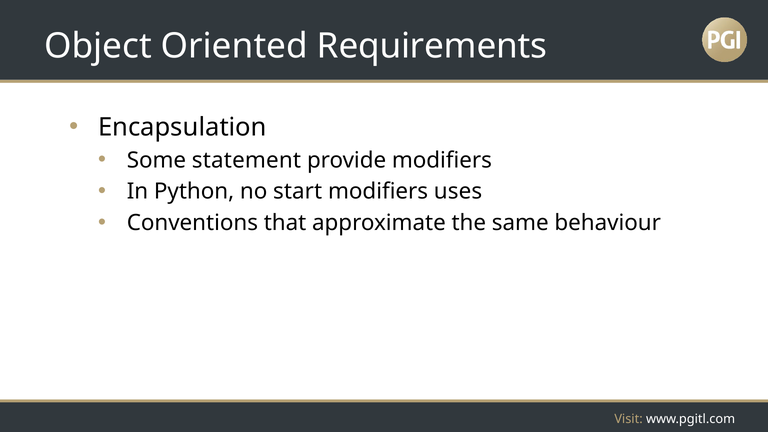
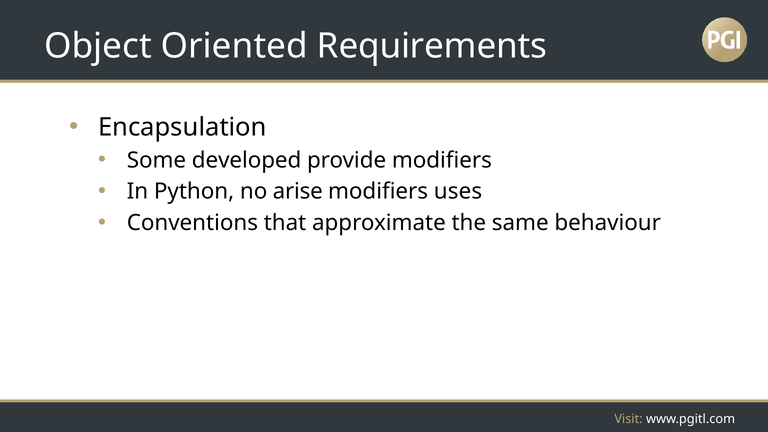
statement: statement -> developed
start: start -> arise
